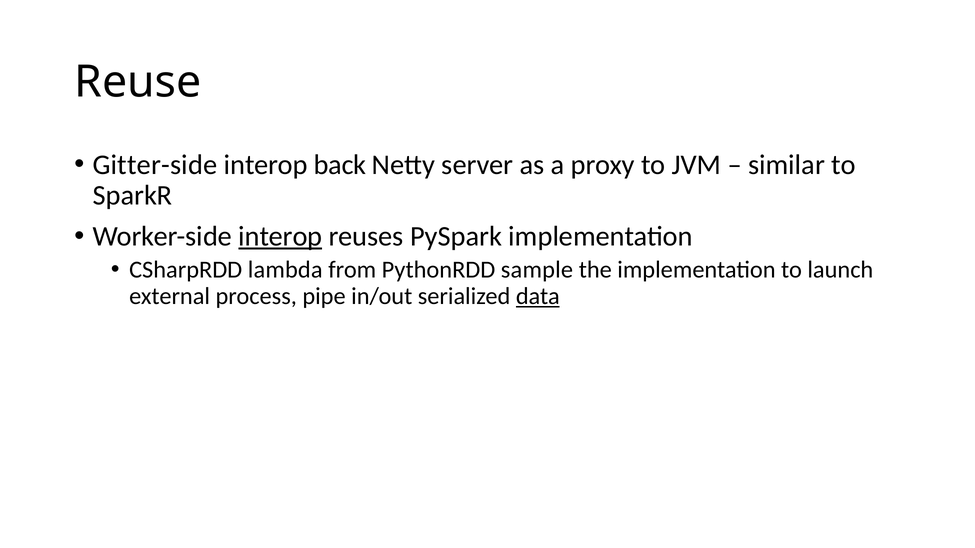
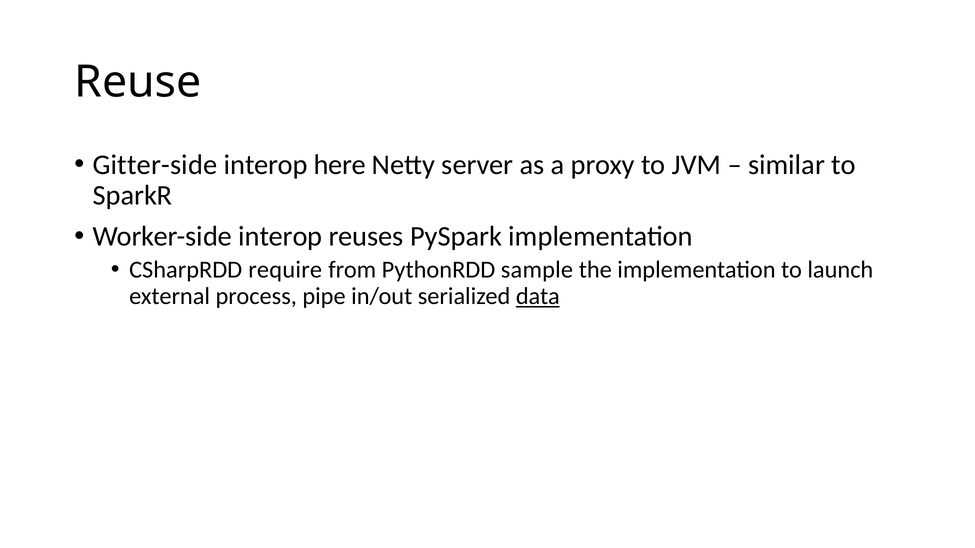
back: back -> here
interop at (280, 236) underline: present -> none
lambda: lambda -> require
